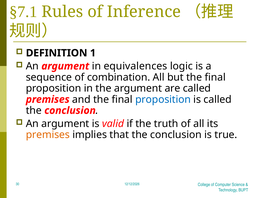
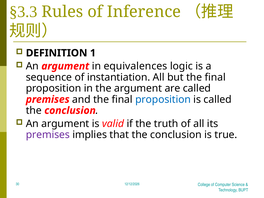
§7.1: §7.1 -> §3.3
combination: combination -> instantiation
premises at (48, 135) colour: orange -> purple
